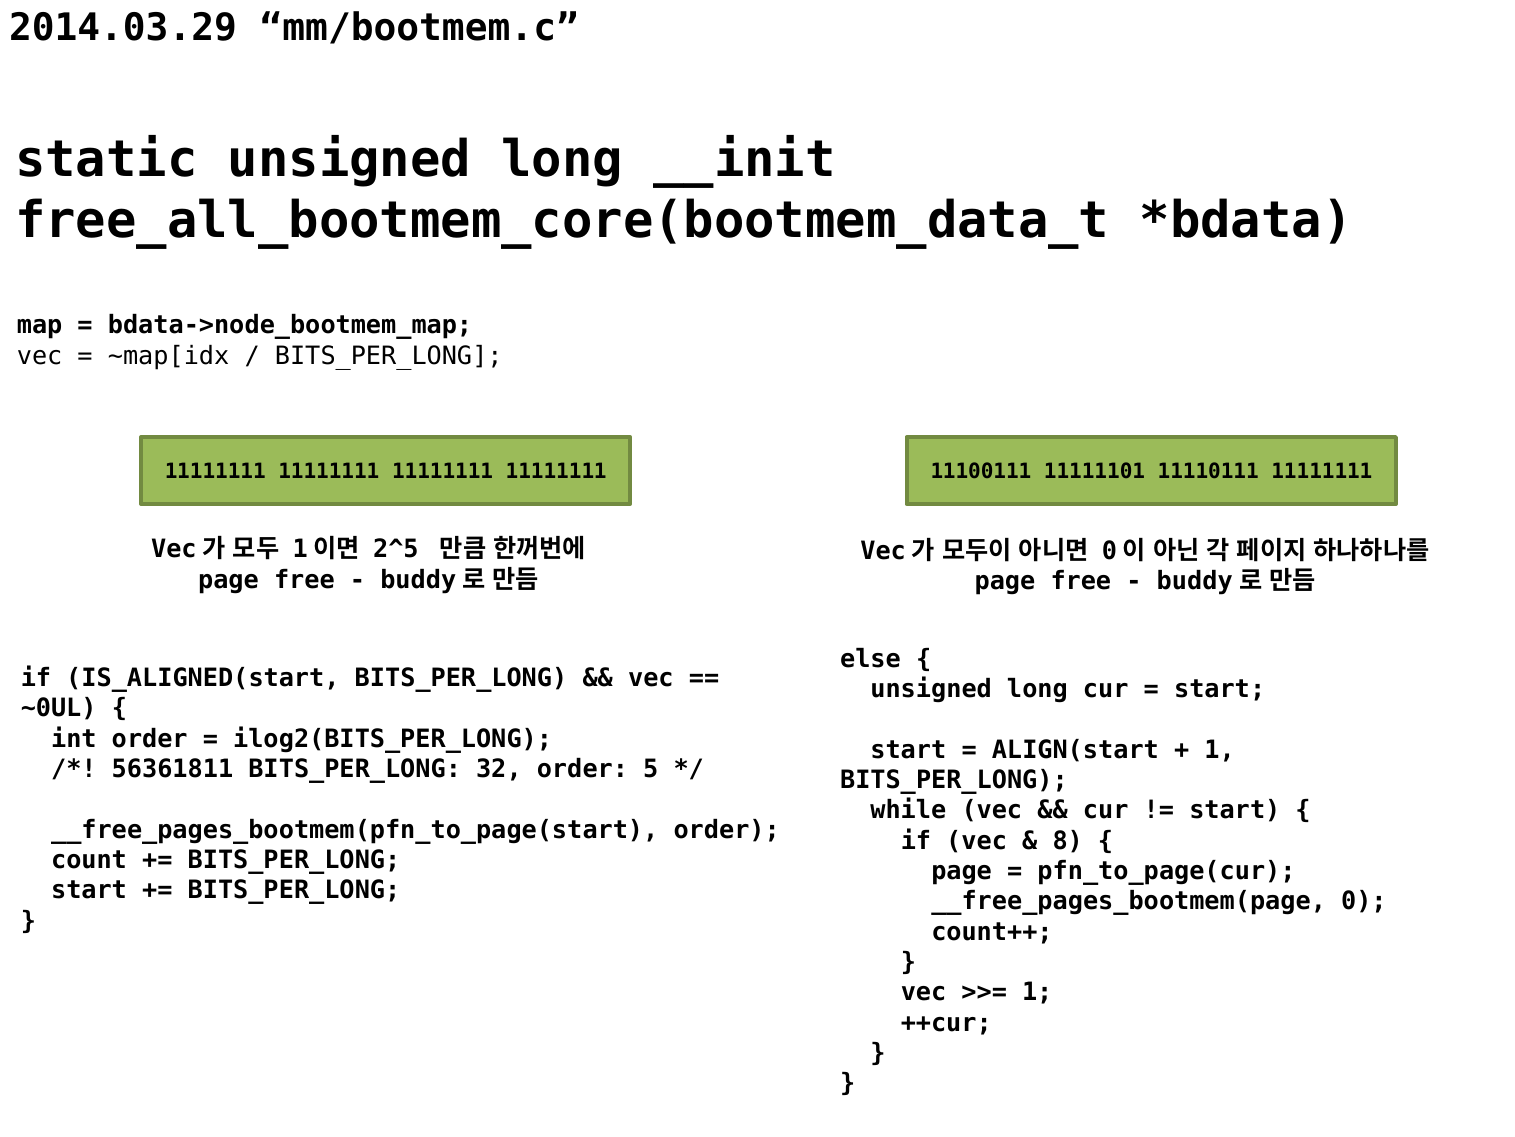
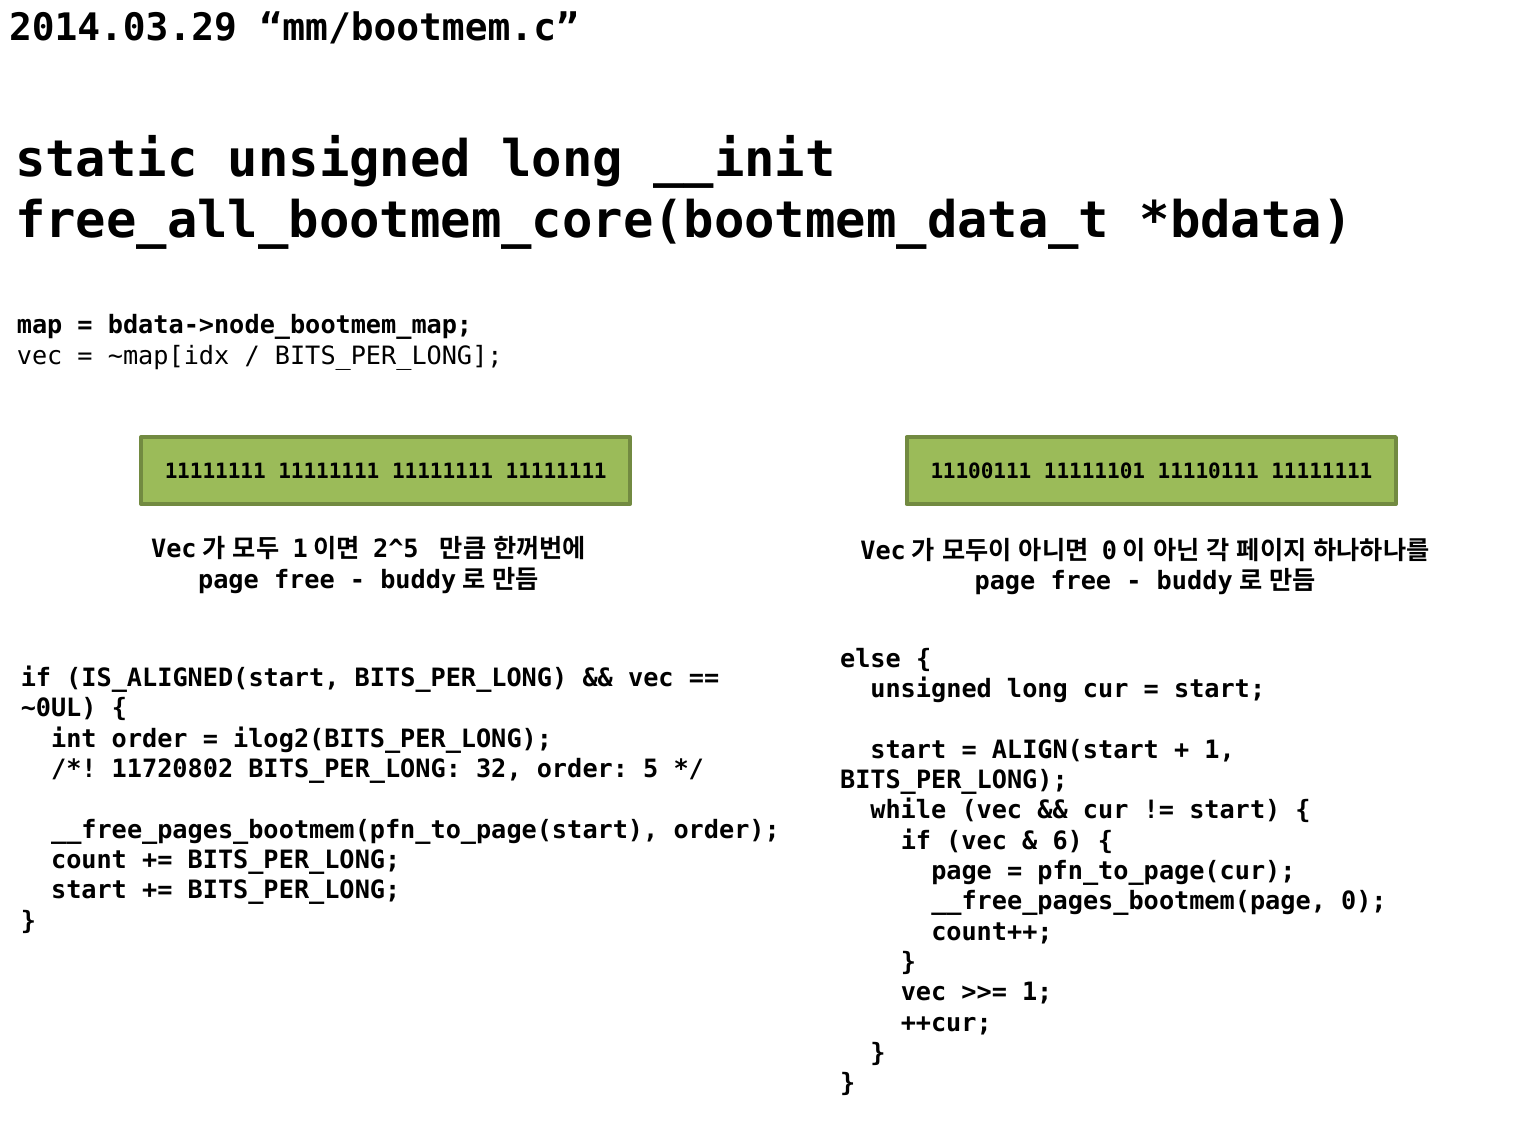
56361811: 56361811 -> 11720802
8: 8 -> 6
